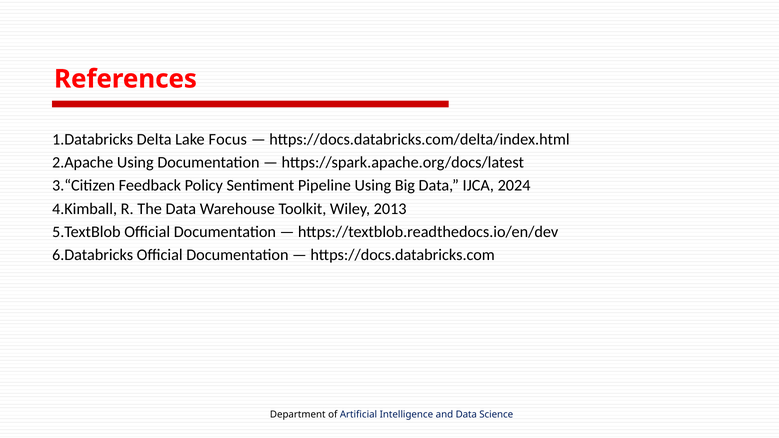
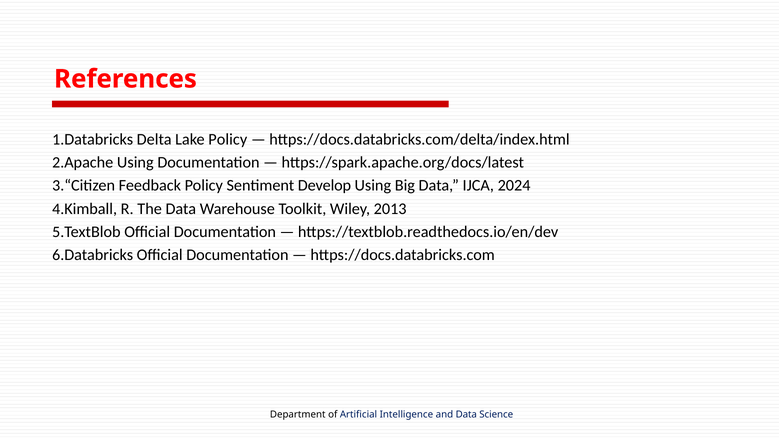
Lake Focus: Focus -> Policy
Pipeline: Pipeline -> Develop
